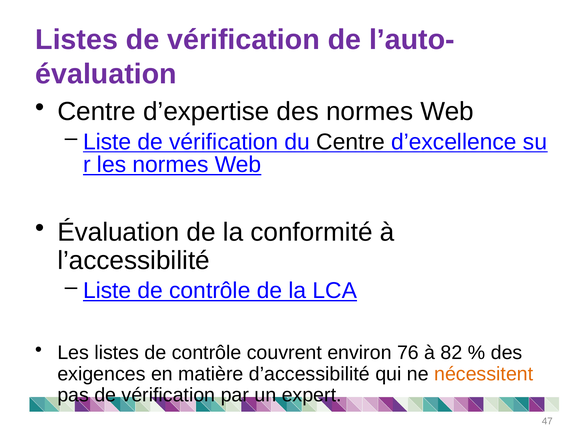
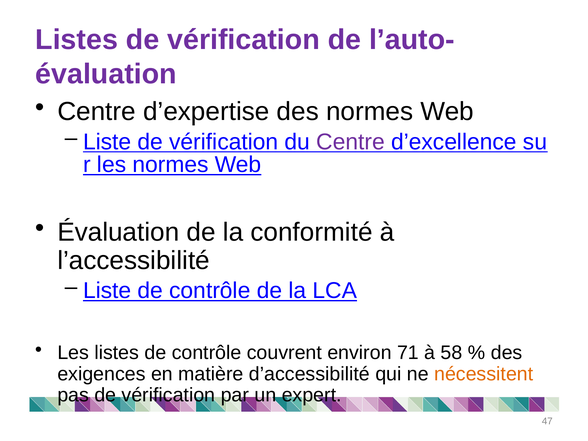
Centre at (351, 142) colour: black -> purple
76: 76 -> 71
82: 82 -> 58
